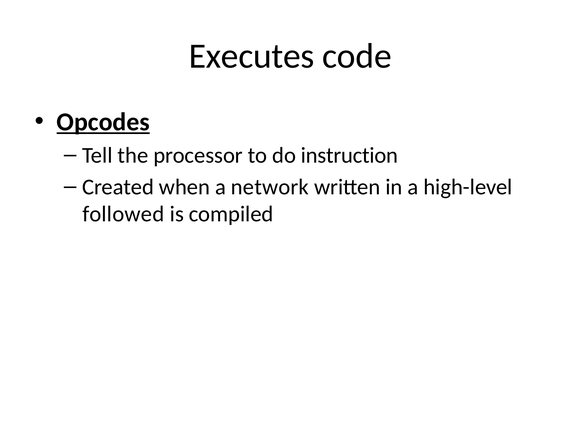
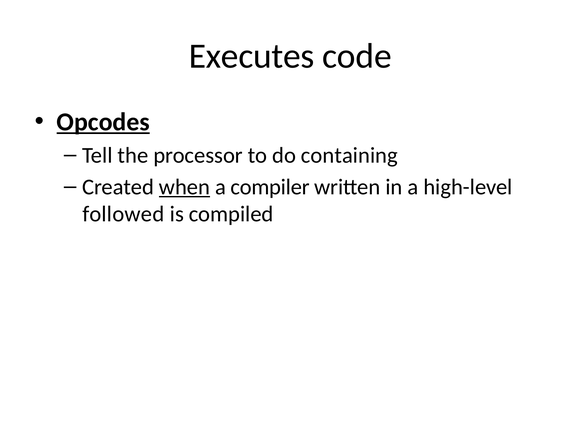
instruction: instruction -> containing
when underline: none -> present
network: network -> compiler
